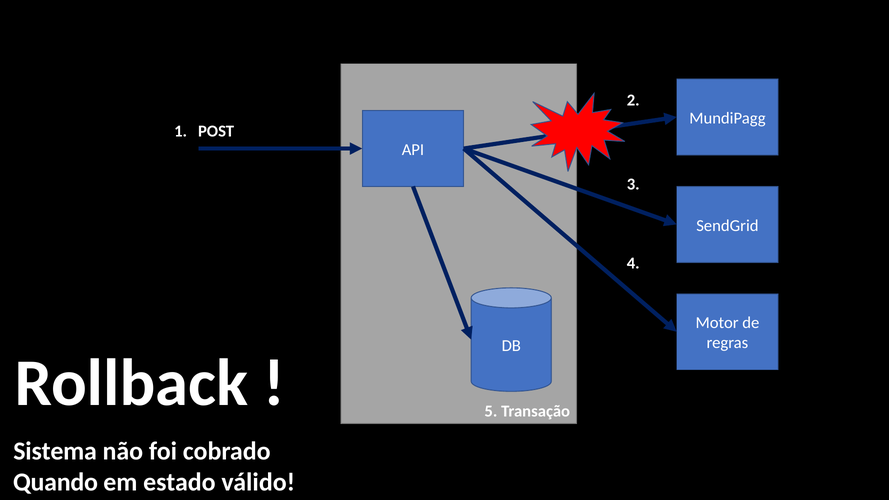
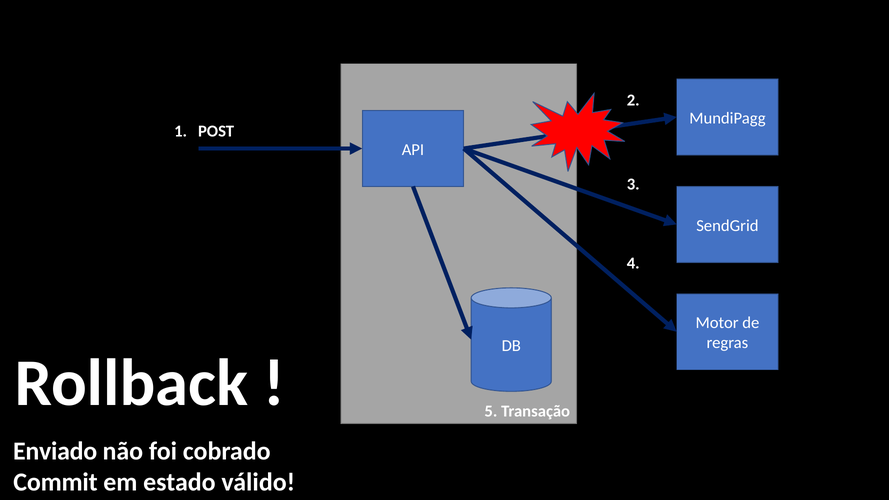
Sistema: Sistema -> Enviado
Quando: Quando -> Commit
